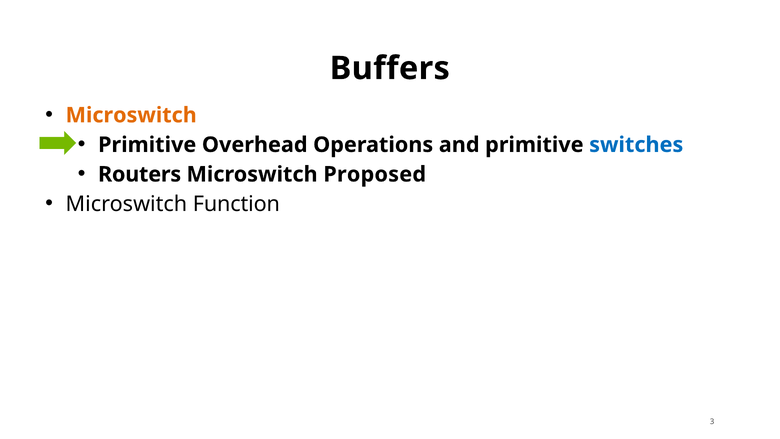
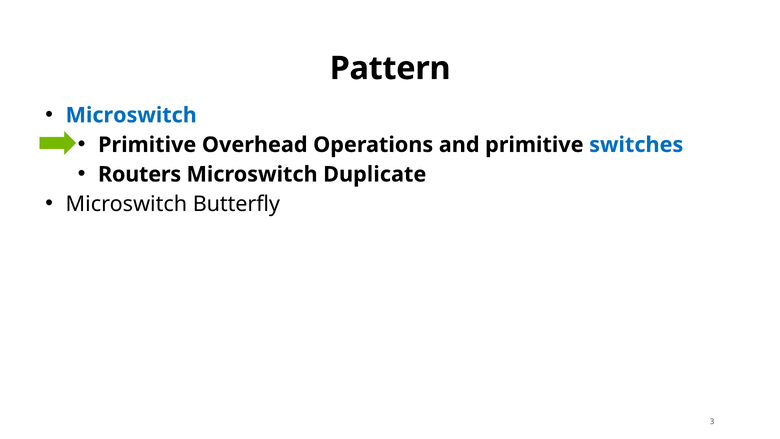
Buffers: Buffers -> Pattern
Microswitch at (131, 115) colour: orange -> blue
Proposed: Proposed -> Duplicate
Function: Function -> Butterfly
